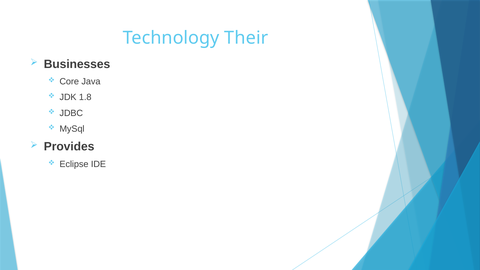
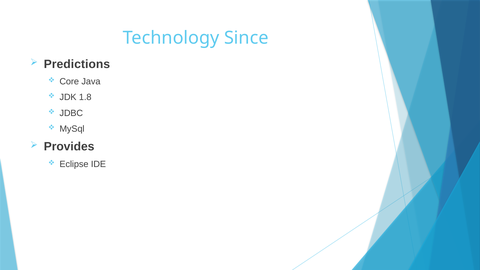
Their: Their -> Since
Businesses: Businesses -> Predictions
